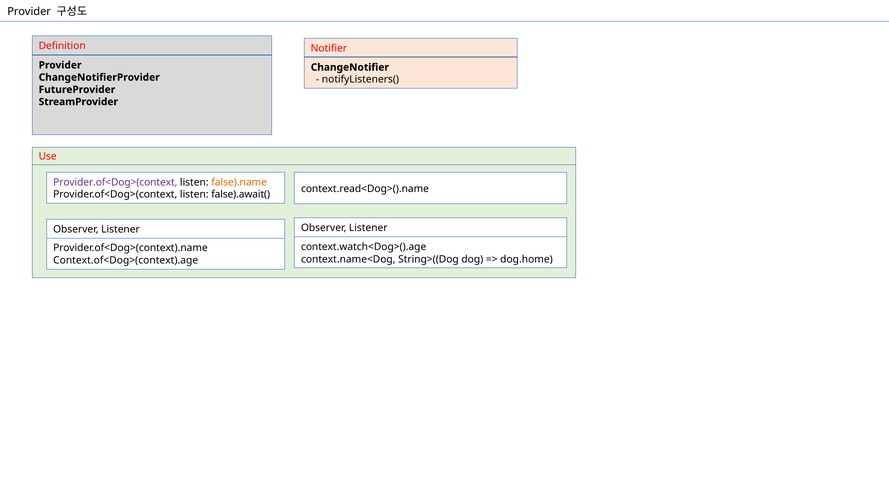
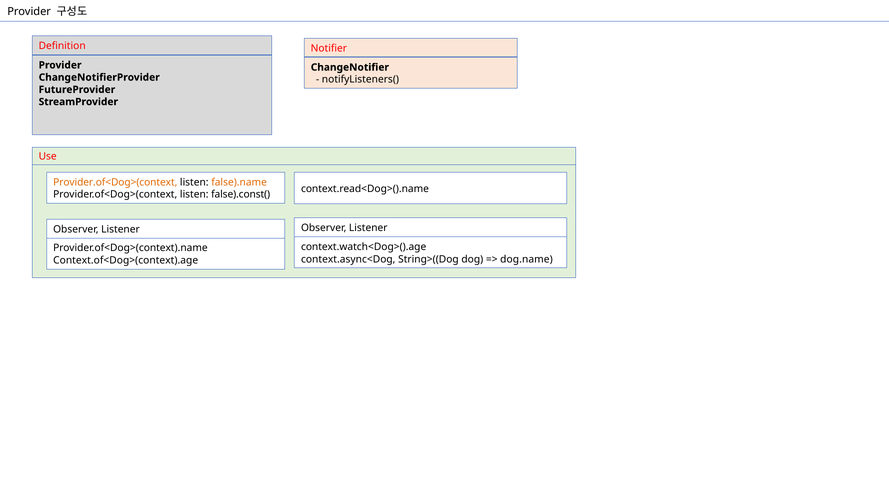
Provider.of<Dog>(context at (115, 182) colour: purple -> orange
false).await(: false).await( -> false).const(
context.name<Dog: context.name<Dog -> context.async<Dog
dog.home: dog.home -> dog.name
